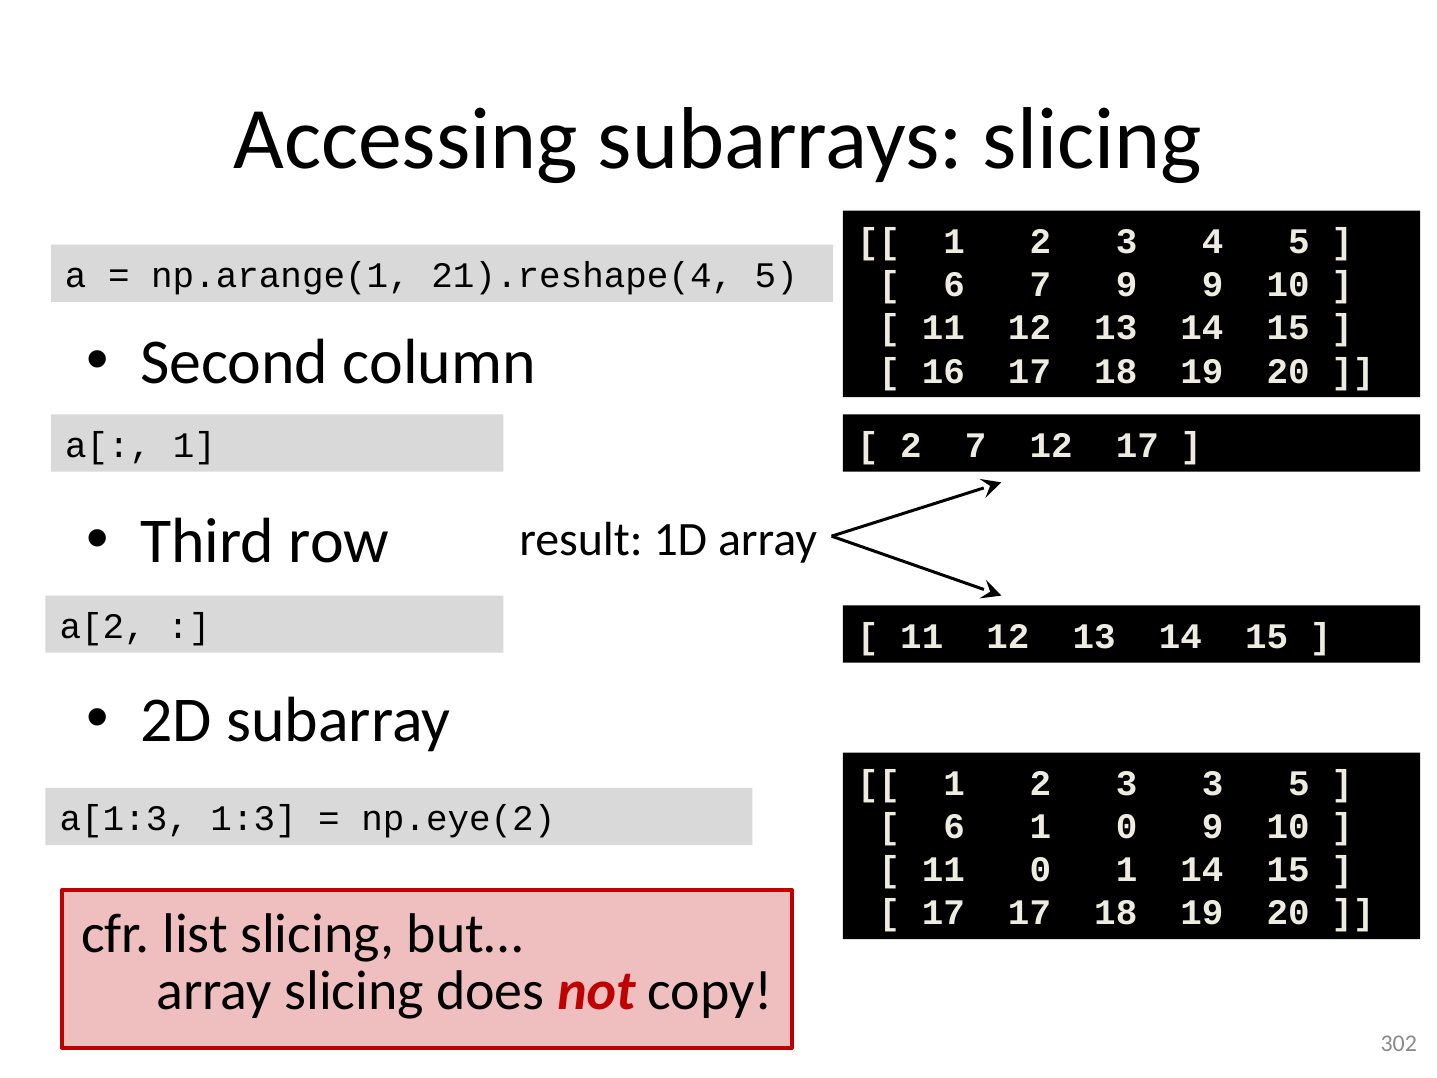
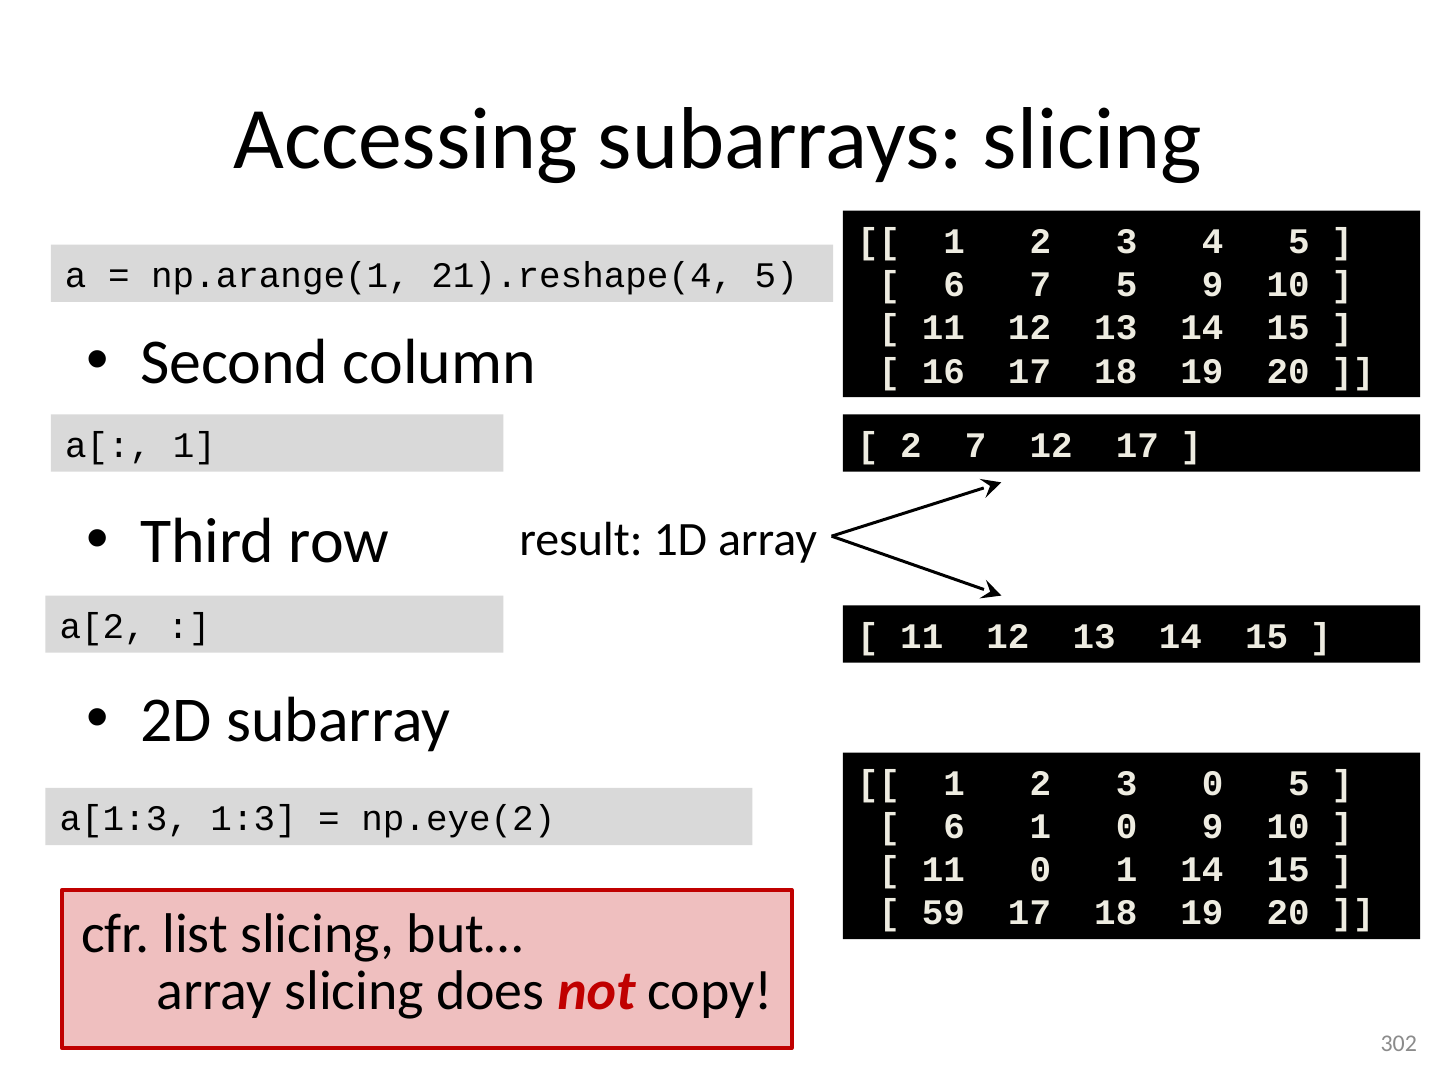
7 9: 9 -> 5
3 3: 3 -> 0
17 at (943, 913): 17 -> 59
